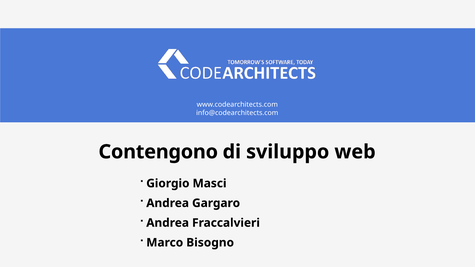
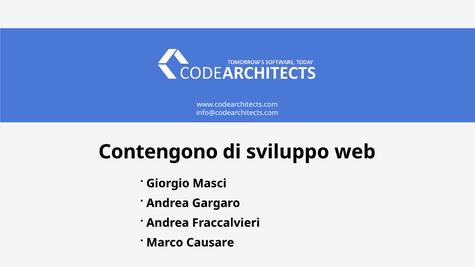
Bisogno: Bisogno -> Causare
